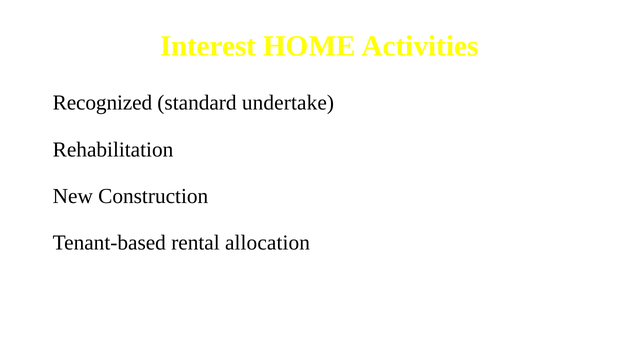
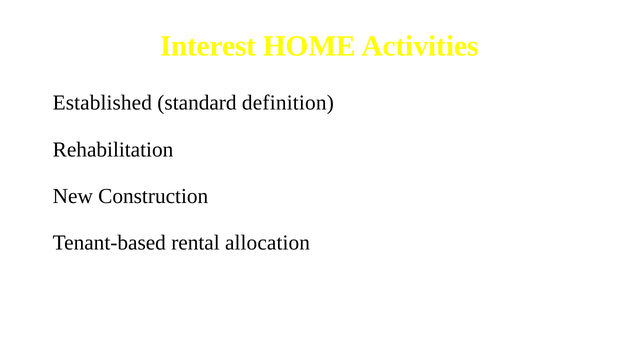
Recognized: Recognized -> Established
undertake: undertake -> definition
